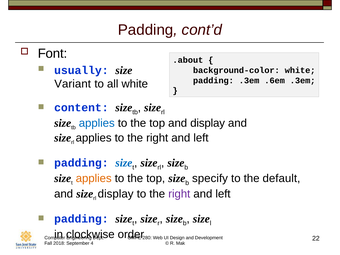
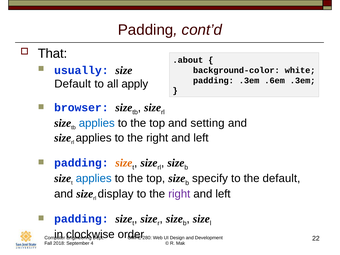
Font: Font -> That
Variant at (73, 84): Variant -> Default
all white: white -> apply
content: content -> browser
and display: display -> setting
size at (124, 163) colour: blue -> orange
applies at (94, 178) colour: orange -> blue
